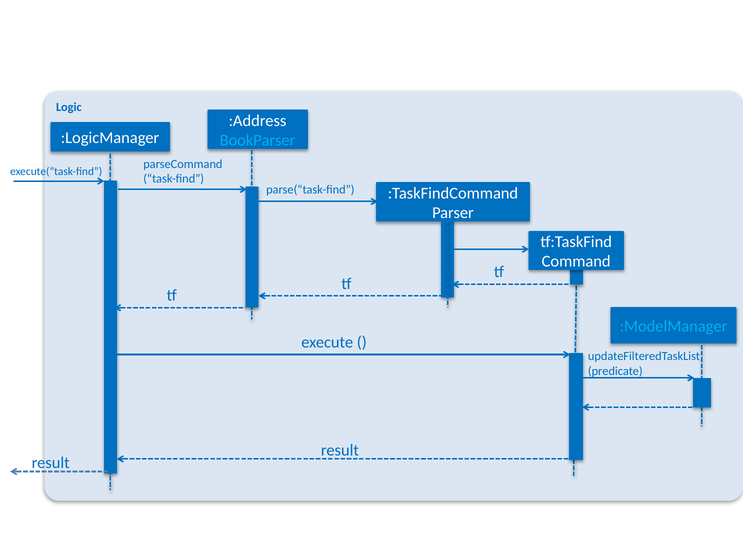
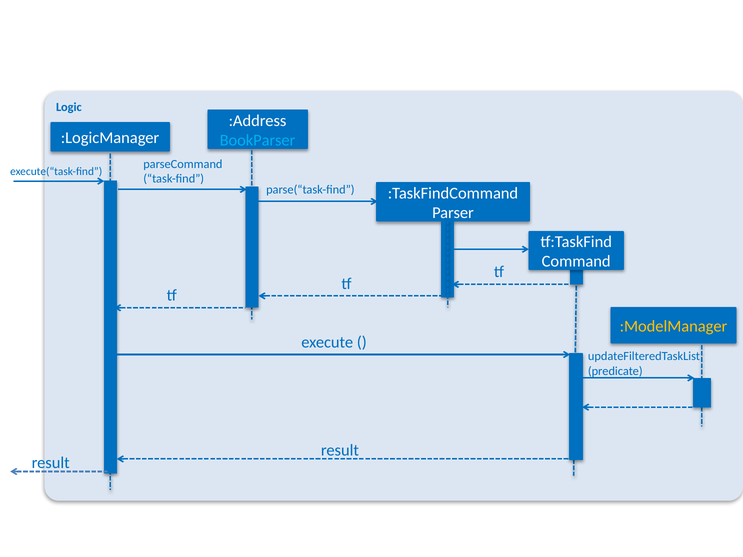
:ModelManager colour: light blue -> yellow
